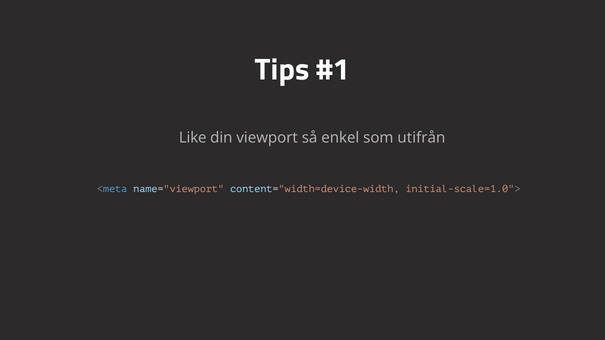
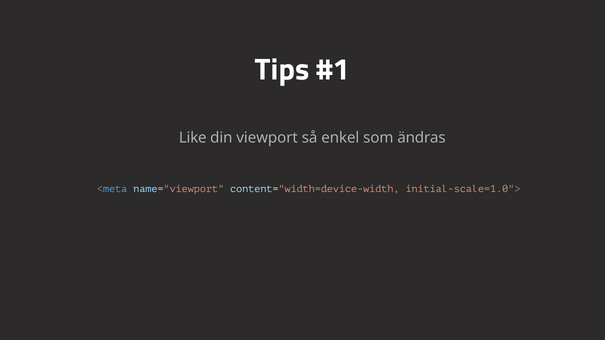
utifrån: utifrån -> ändras
